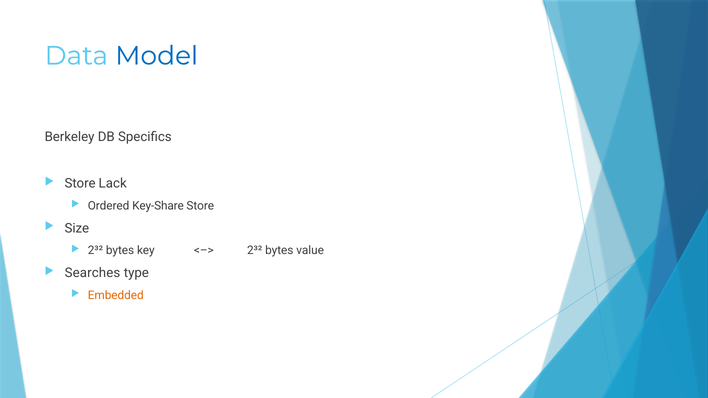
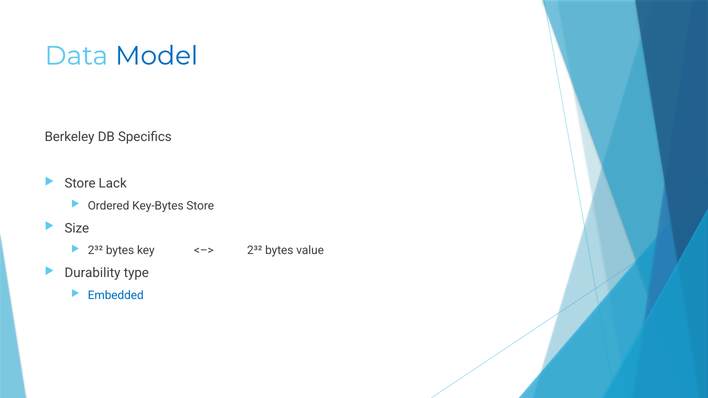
Key-Share: Key-Share -> Key-Bytes
Searches: Searches -> Durability
Embedded colour: orange -> blue
